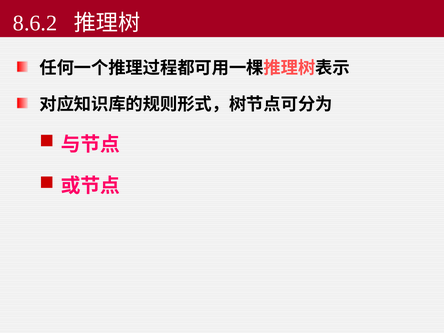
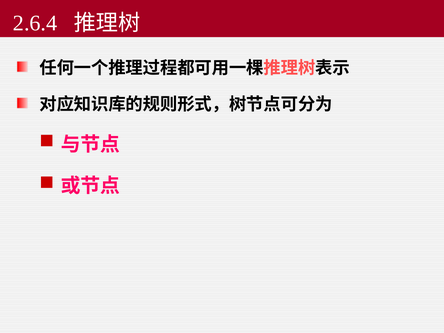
8.6.2: 8.6.2 -> 2.6.4
